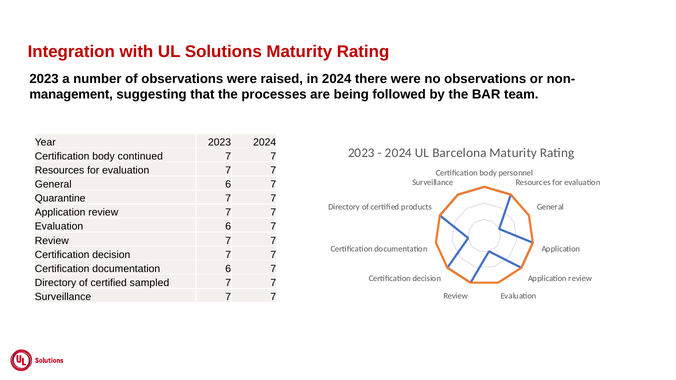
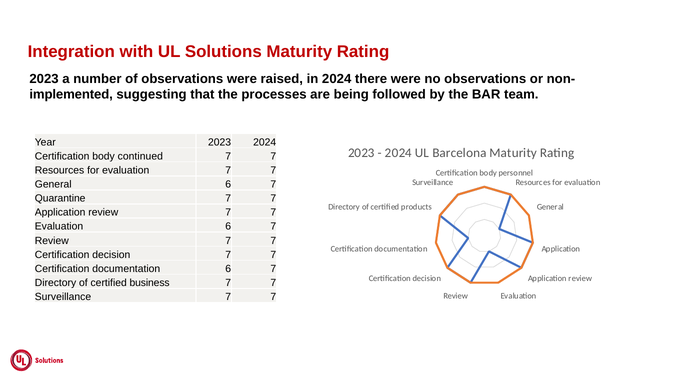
management: management -> implemented
sampled: sampled -> business
